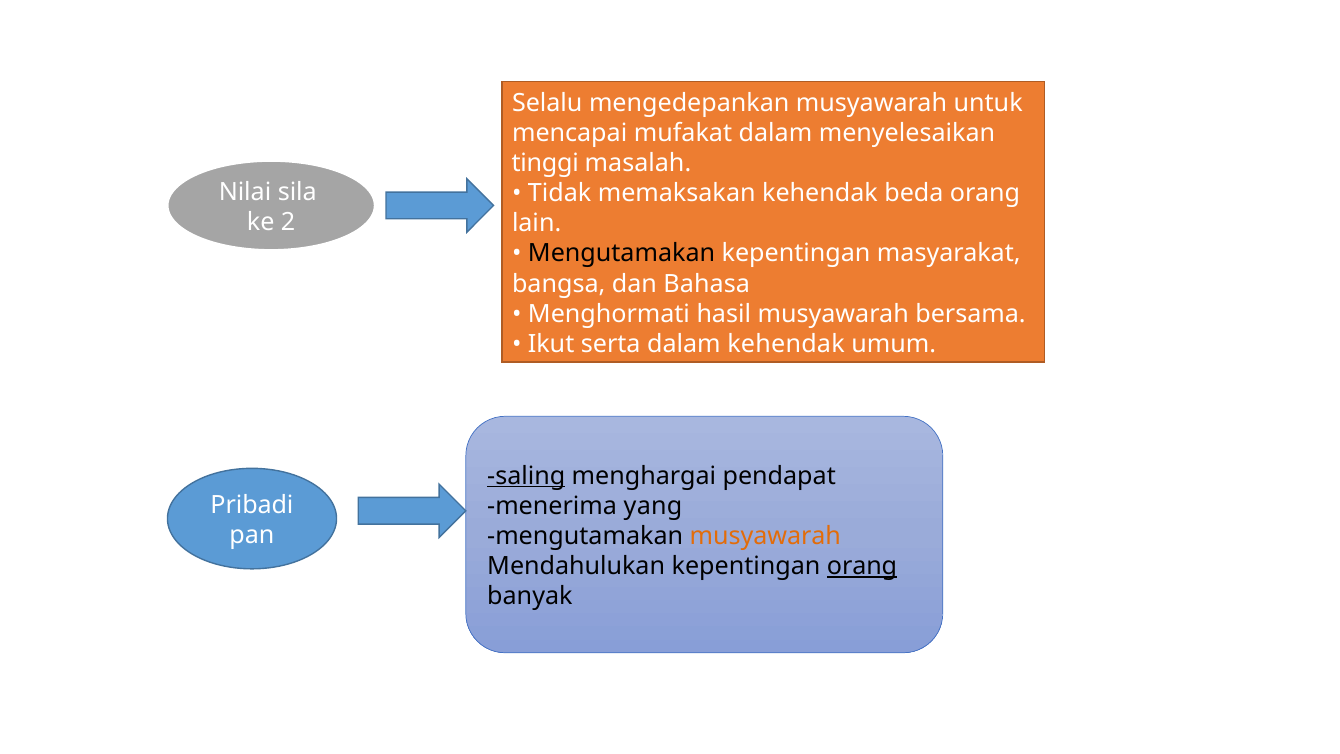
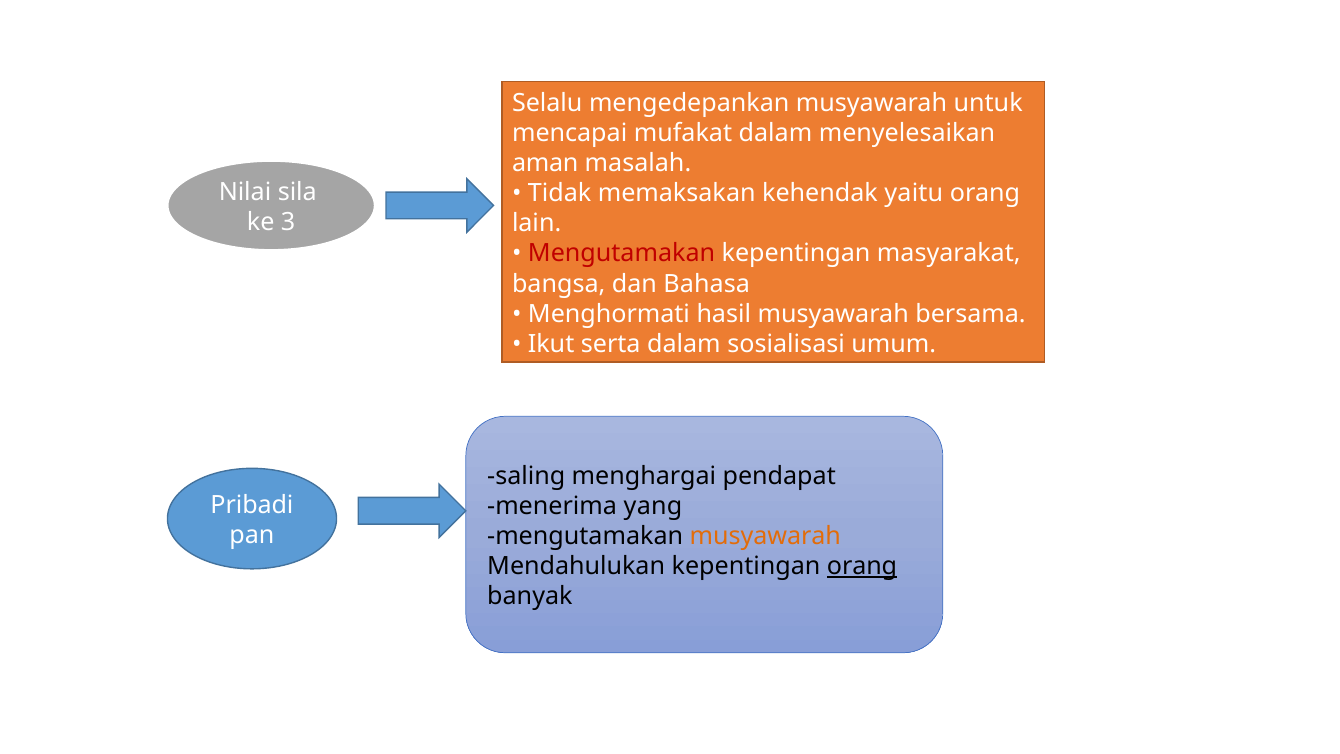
tinggi: tinggi -> aman
beda: beda -> yaitu
2: 2 -> 3
Mengutamakan at (622, 253) colour: black -> red
dalam kehendak: kehendak -> sosialisasi
saling underline: present -> none
